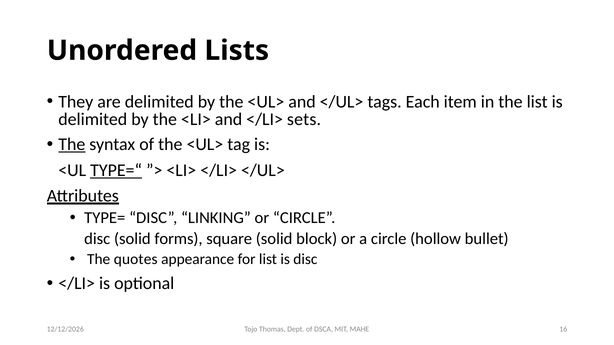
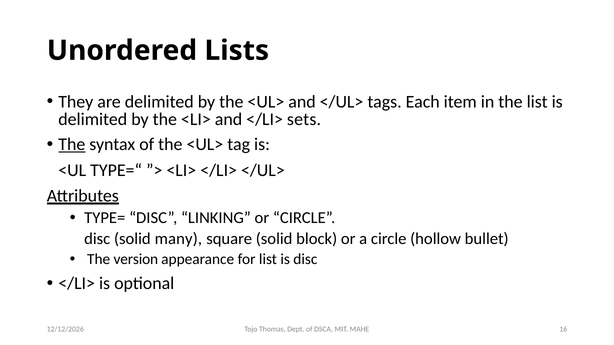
TYPE=“ underline: present -> none
forms: forms -> many
quotes: quotes -> version
